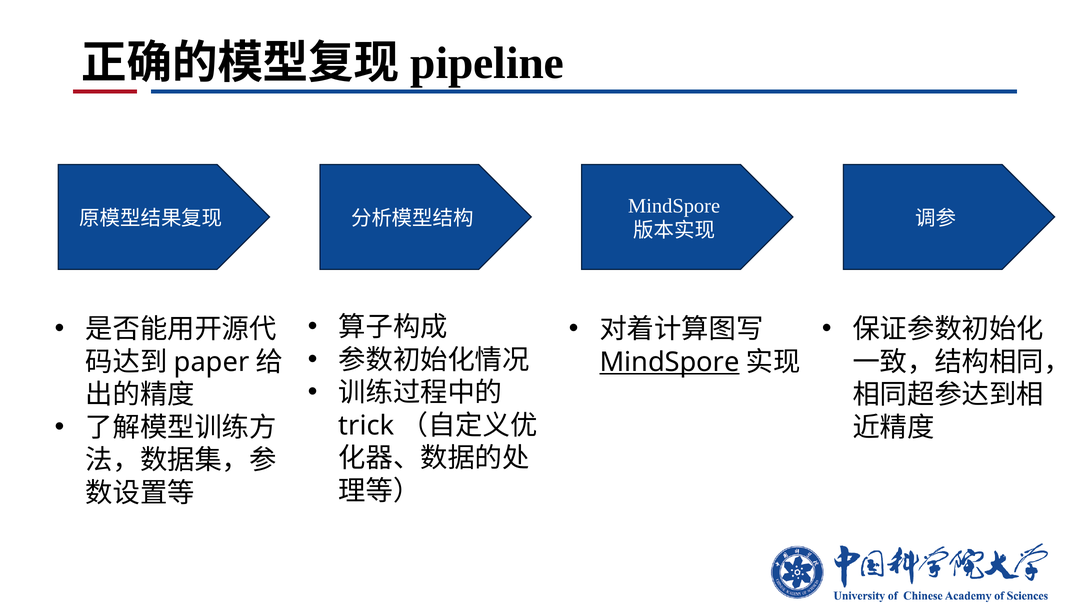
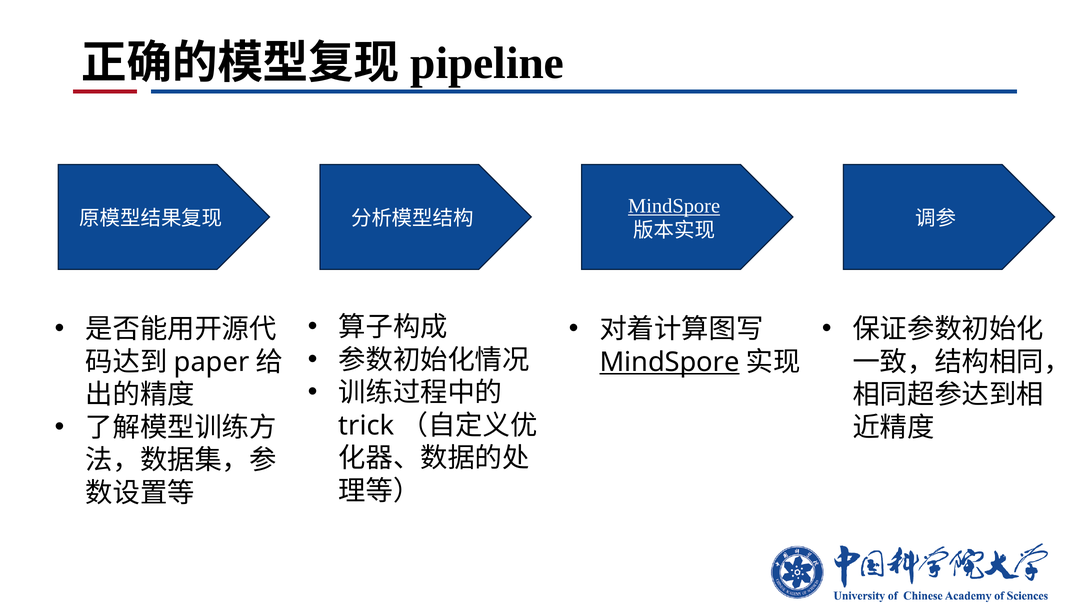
MindSpore at (674, 206) underline: none -> present
